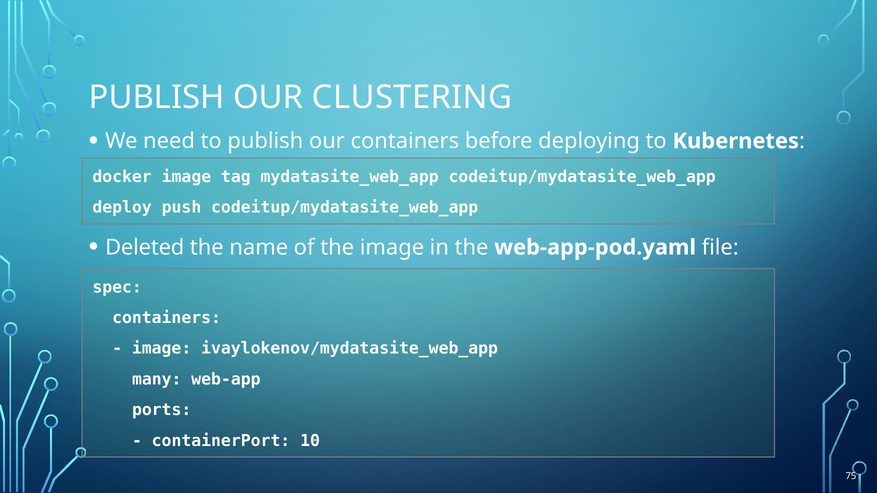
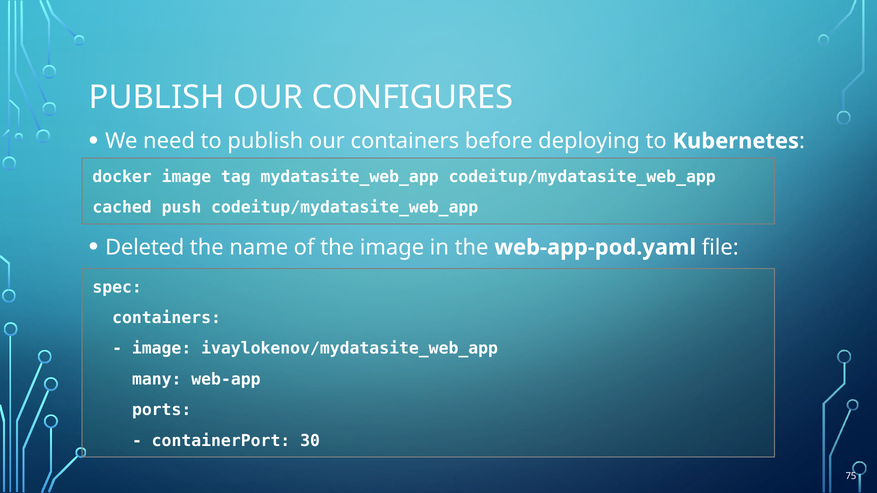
CLUSTERING: CLUSTERING -> CONFIGURES
deploy: deploy -> cached
10: 10 -> 30
